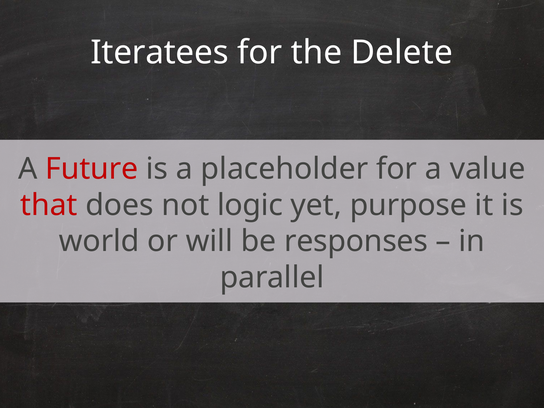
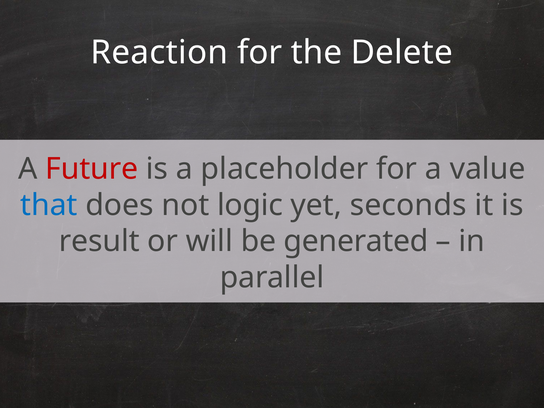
Iteratees: Iteratees -> Reaction
that colour: red -> blue
purpose: purpose -> seconds
world: world -> result
responses: responses -> generated
